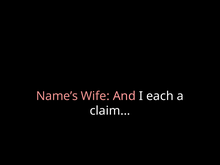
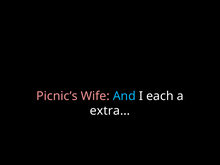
Name’s: Name’s -> Picnic’s
And colour: pink -> light blue
claim: claim -> extra
